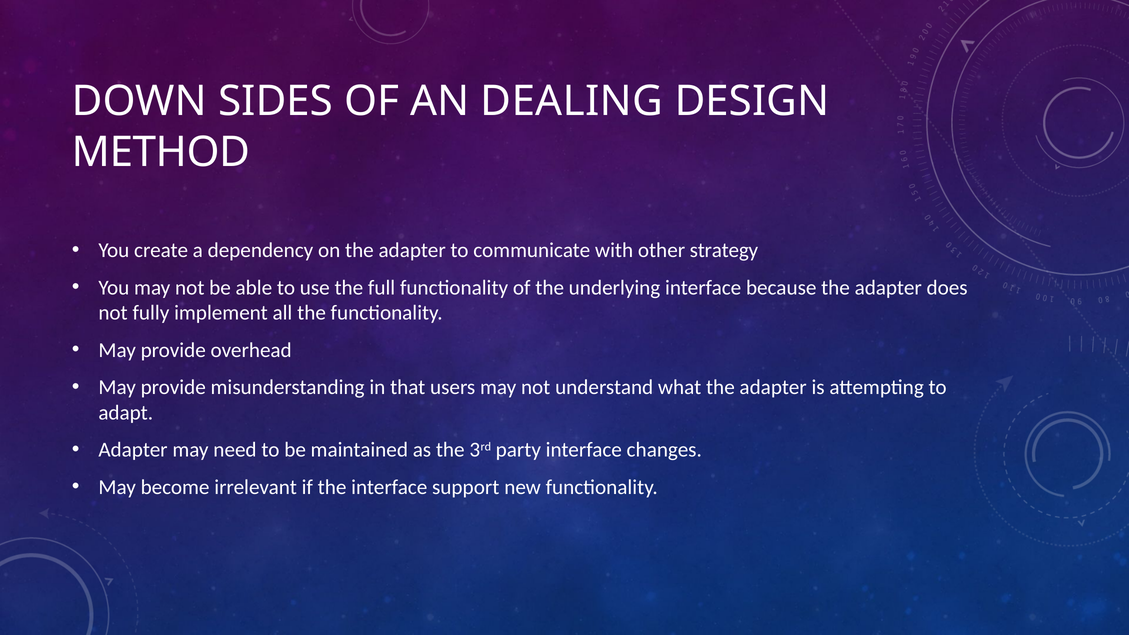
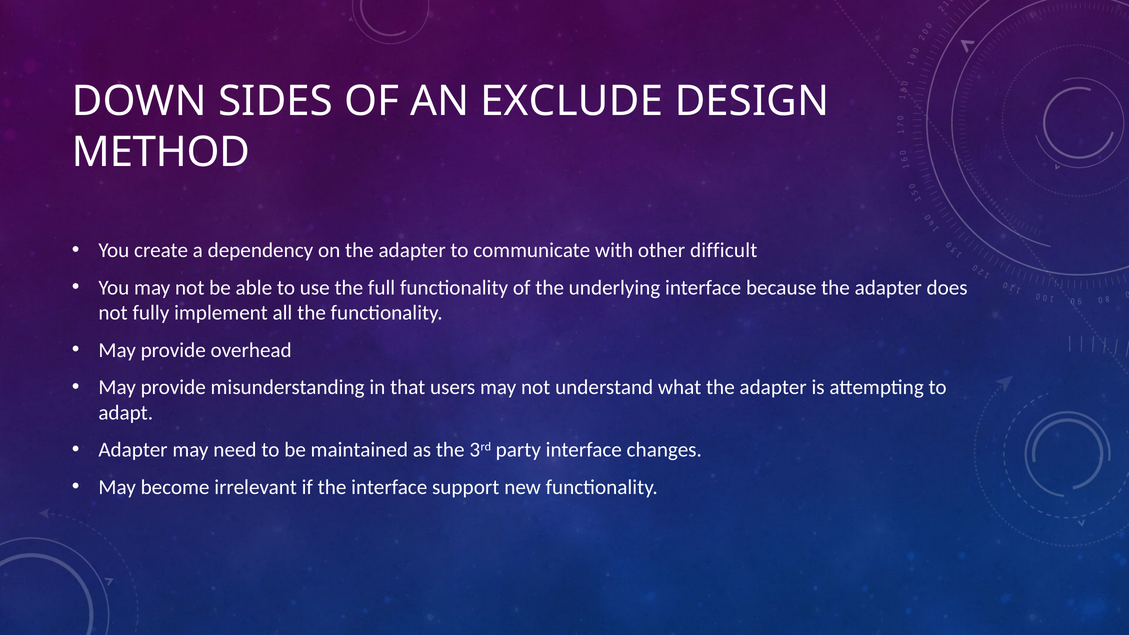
DEALING: DEALING -> EXCLUDE
strategy: strategy -> difficult
